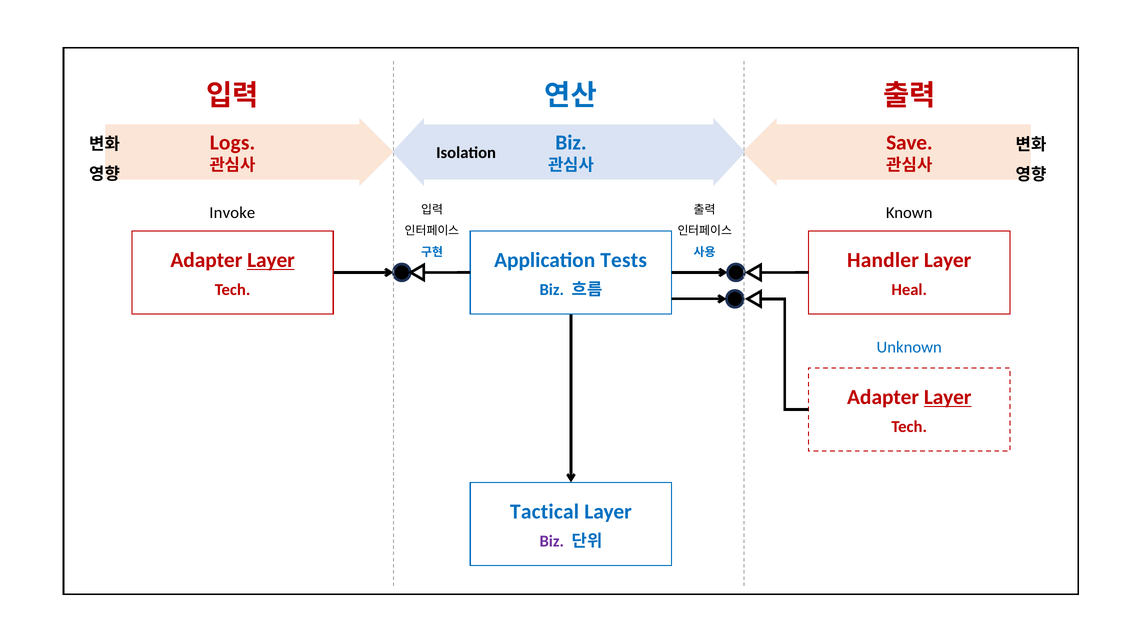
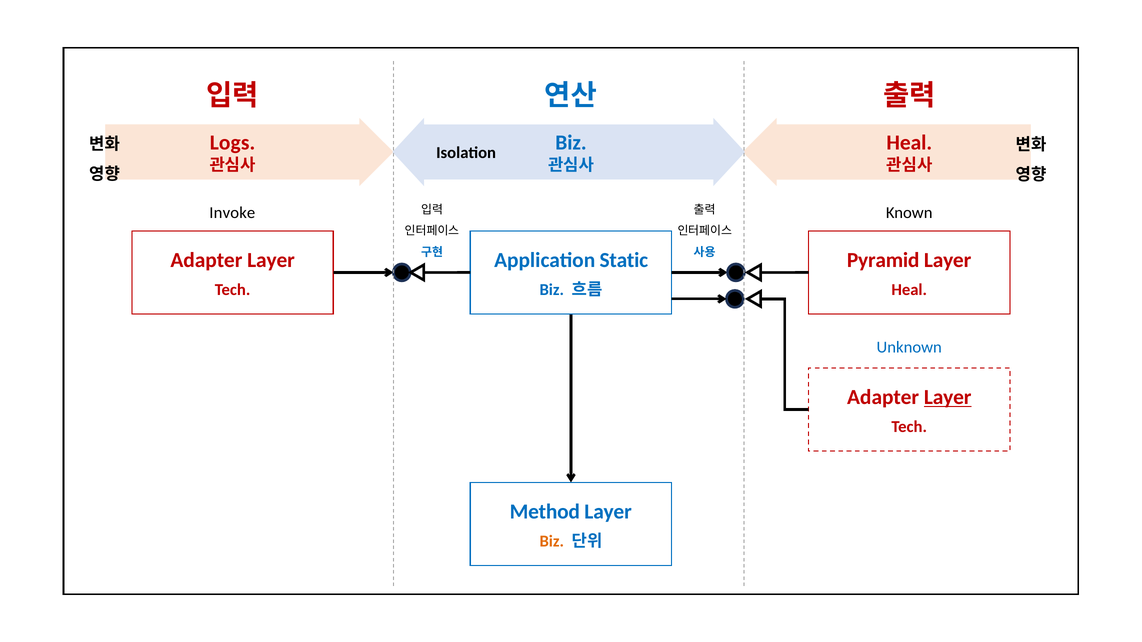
Save at (909, 143): Save -> Heal
Layer at (271, 260) underline: present -> none
Tests: Tests -> Static
Handler: Handler -> Pyramid
Tactical: Tactical -> Method
Biz at (552, 542) colour: purple -> orange
